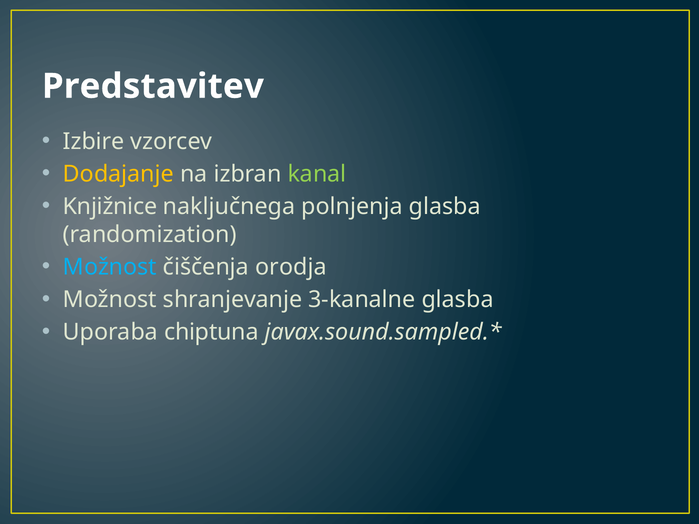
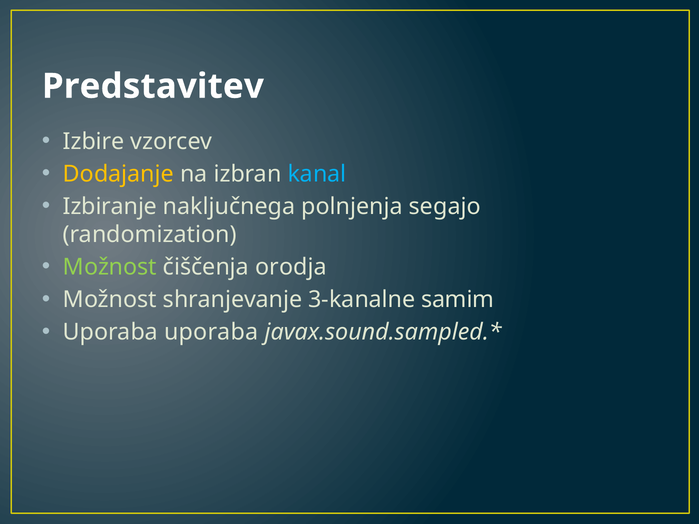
kanal colour: light green -> light blue
Knjižnice: Knjižnice -> Izbiranje
polnjenja glasba: glasba -> segajo
Možnost at (110, 267) colour: light blue -> light green
3-kanalne glasba: glasba -> samim
Uporaba chiptuna: chiptuna -> uporaba
